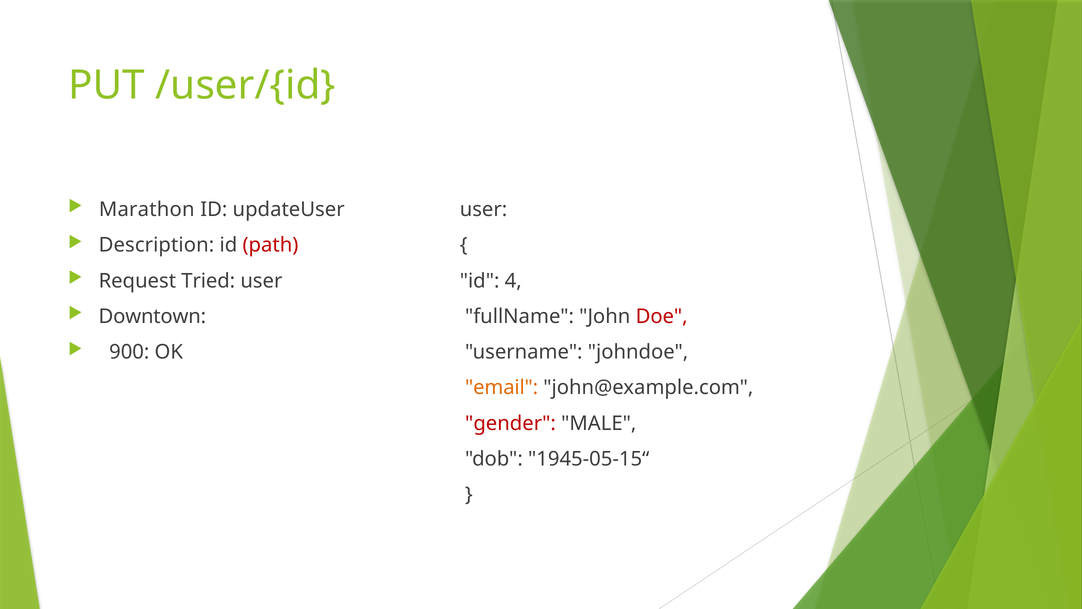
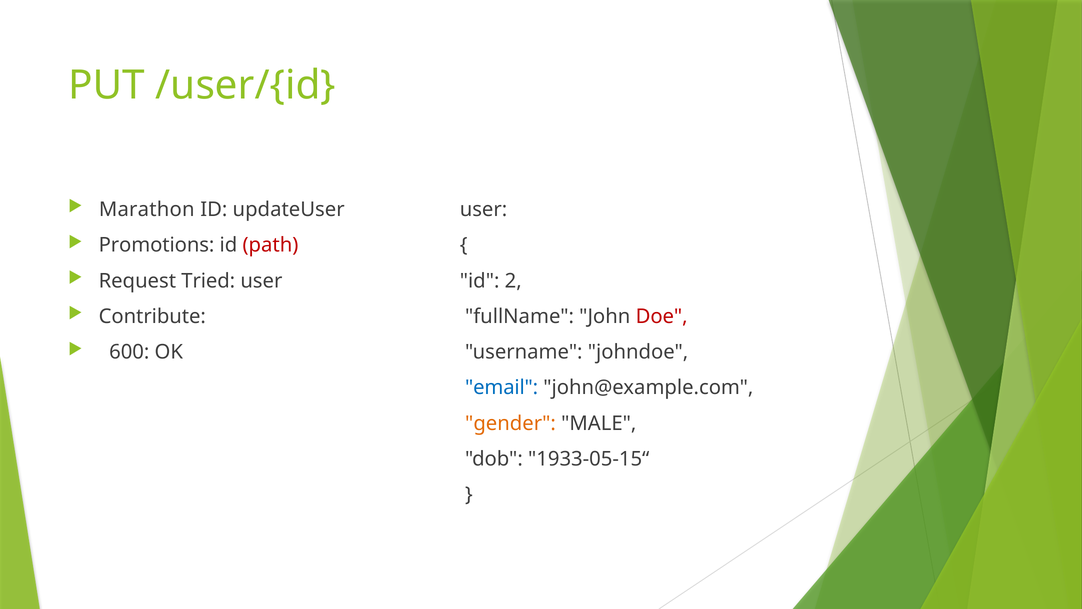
Description: Description -> Promotions
4: 4 -> 2
Downtown: Downtown -> Contribute
900: 900 -> 600
email colour: orange -> blue
gender colour: red -> orange
1945-05-15“: 1945-05-15“ -> 1933-05-15“
